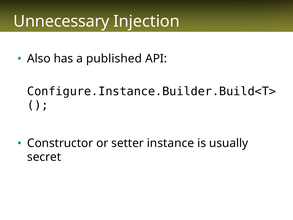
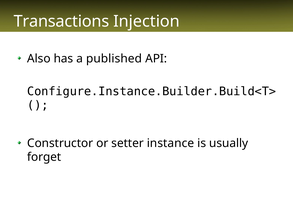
Unnecessary: Unnecessary -> Transactions
secret: secret -> forget
